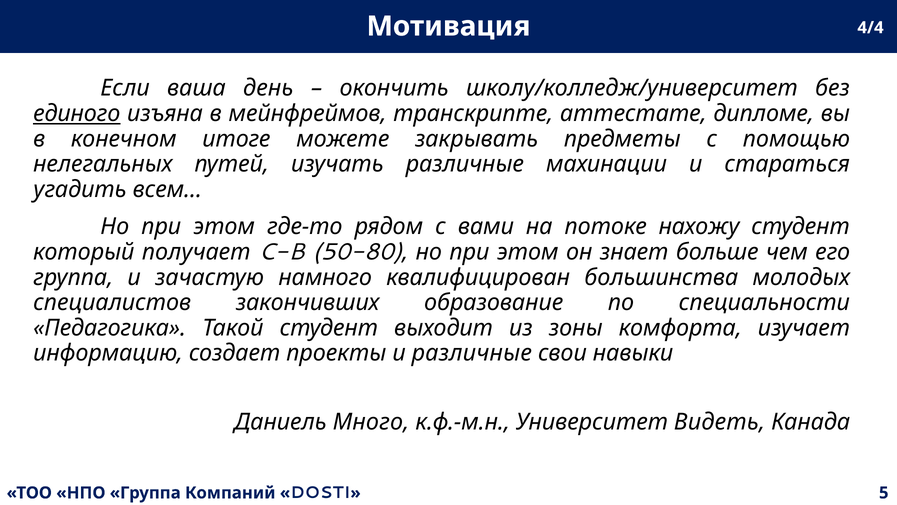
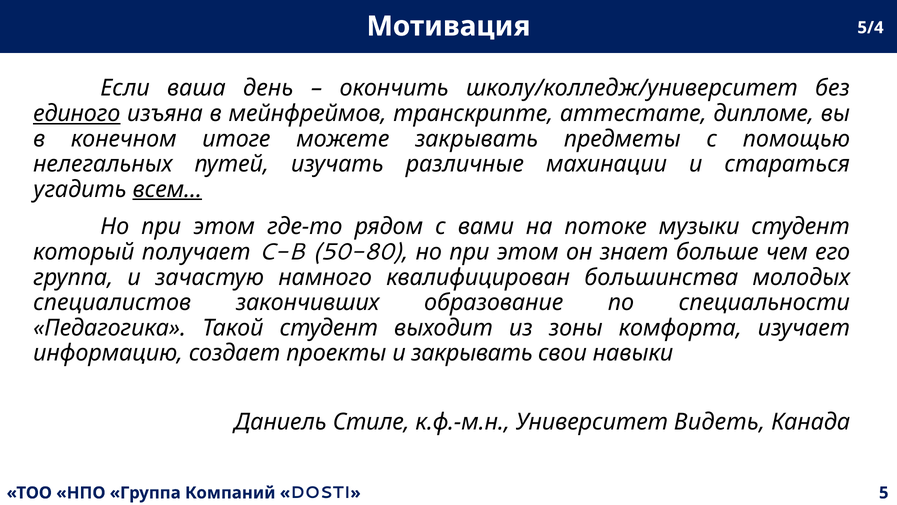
4/4: 4/4 -> 5/4
всем… underline: none -> present
нахожу: нахожу -> музыки
и различные: различные -> закрывать
Много: Много -> Стиле
